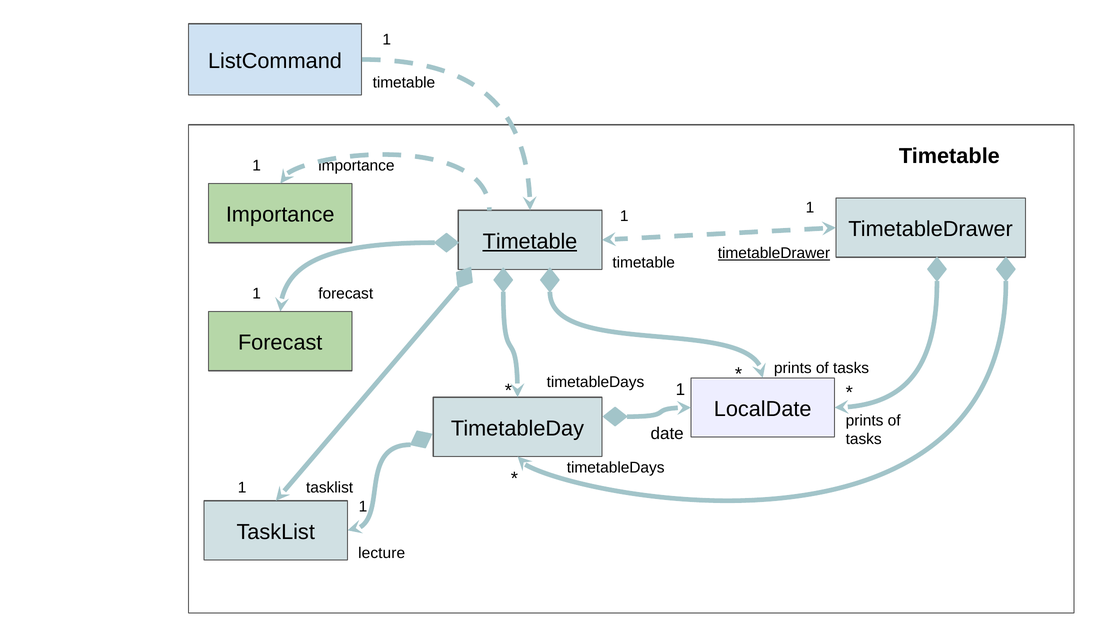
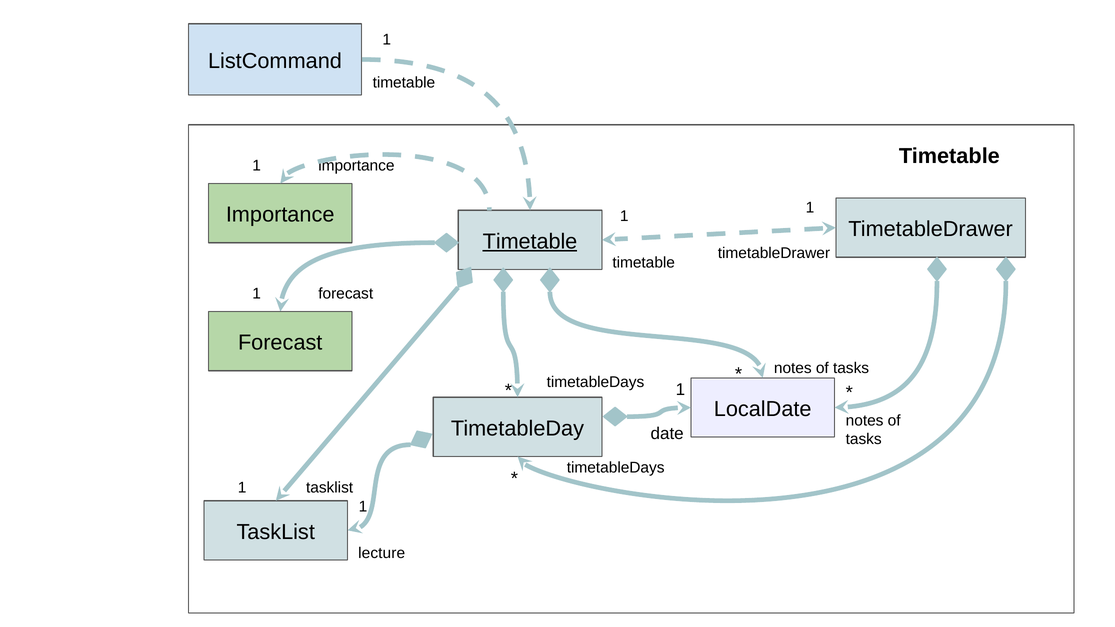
timetableDrawer at (774, 253) underline: present -> none
prints at (793, 369): prints -> notes
prints at (865, 421): prints -> notes
